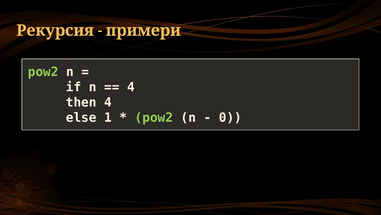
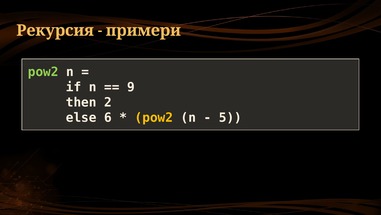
4 at (131, 87): 4 -> 9
then 4: 4 -> 2
1: 1 -> 6
pow2 at (154, 117) colour: light green -> yellow
0: 0 -> 5
